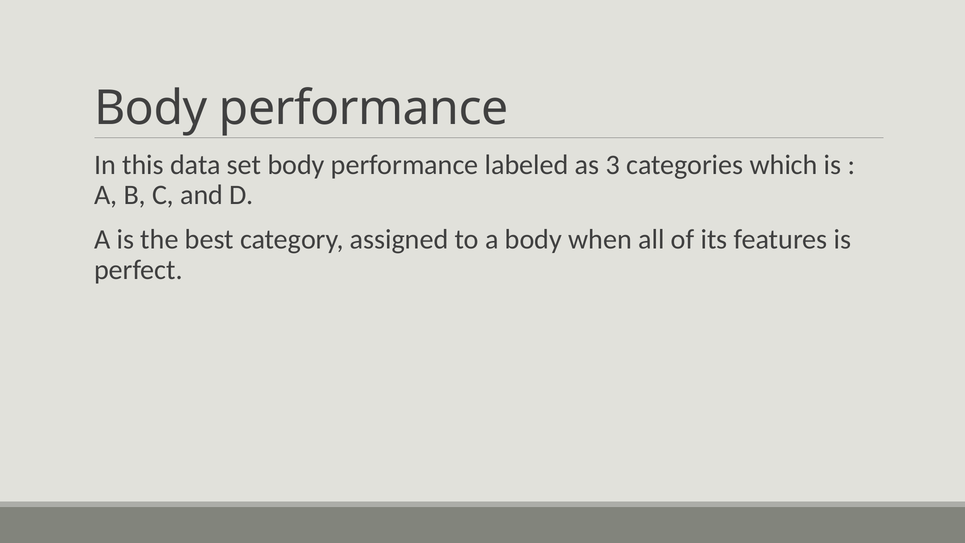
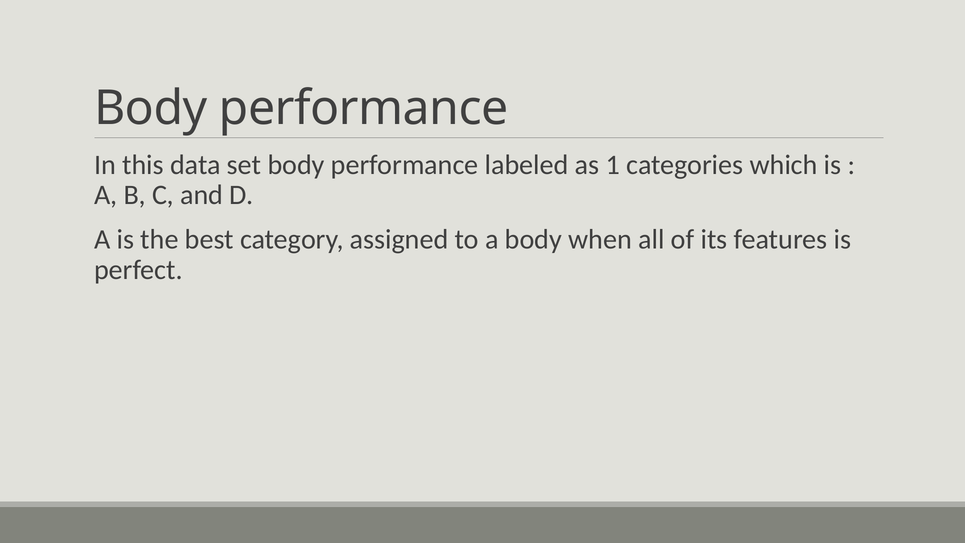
3: 3 -> 1
